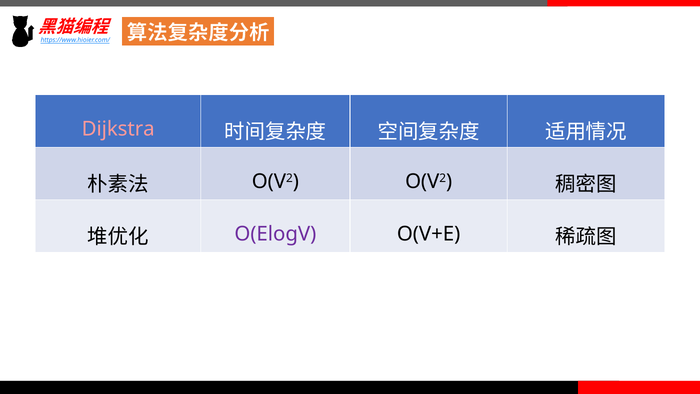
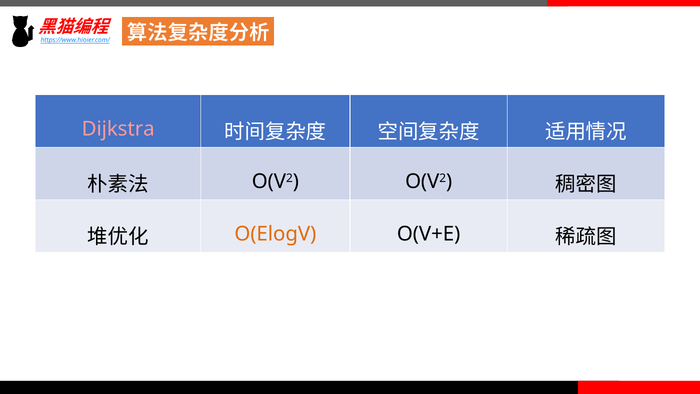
O(ElogV colour: purple -> orange
